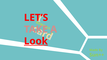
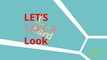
Look underline: present -> none
